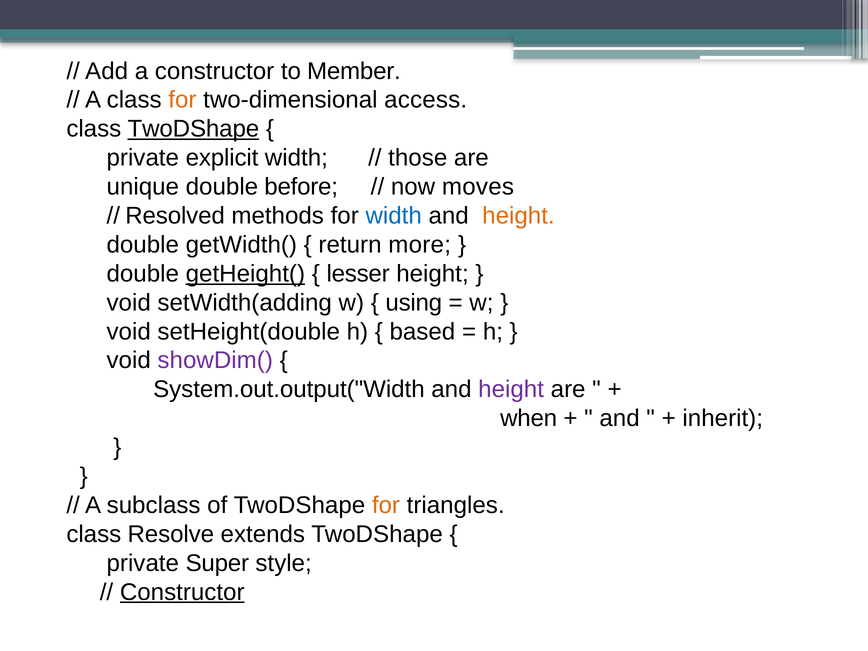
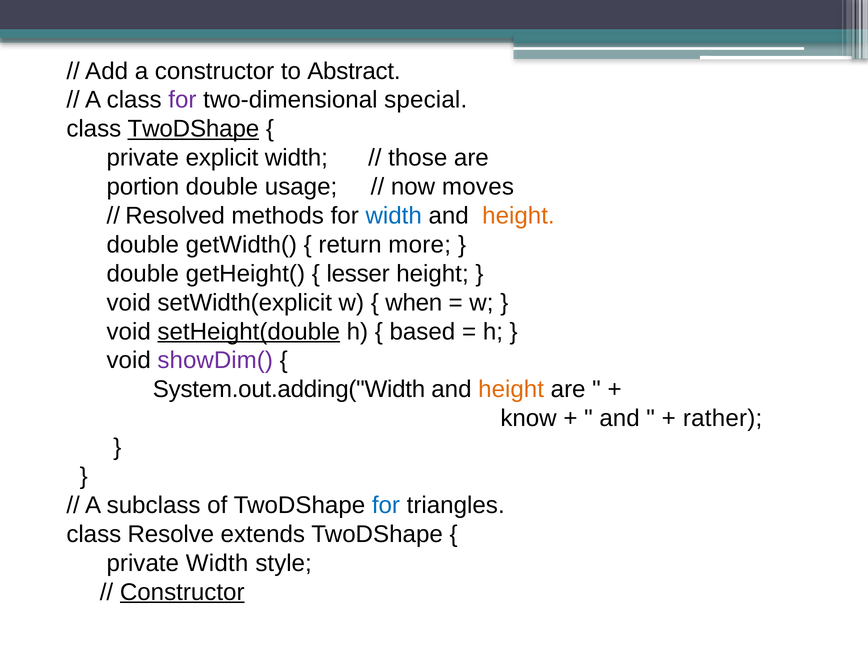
Member: Member -> Abstract
for at (182, 100) colour: orange -> purple
access: access -> special
unique: unique -> portion
before: before -> usage
getHeight( underline: present -> none
setWidth(adding: setWidth(adding -> setWidth(explicit
using: using -> when
setHeight(double underline: none -> present
System.out.output("Width: System.out.output("Width -> System.out.adding("Width
height at (511, 389) colour: purple -> orange
when: when -> know
inherit: inherit -> rather
for at (386, 505) colour: orange -> blue
private Super: Super -> Width
